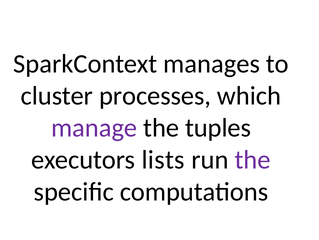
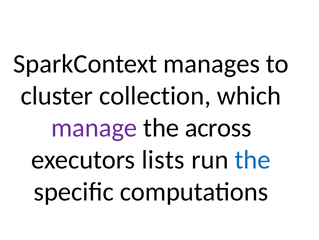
processes: processes -> collection
tuples: tuples -> across
the at (253, 159) colour: purple -> blue
